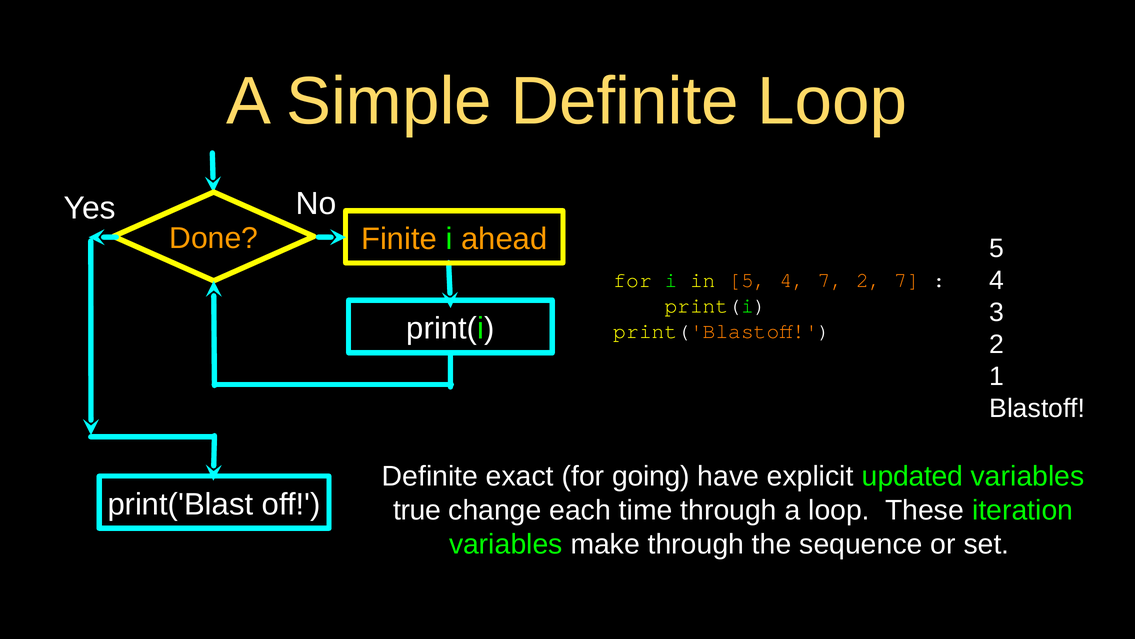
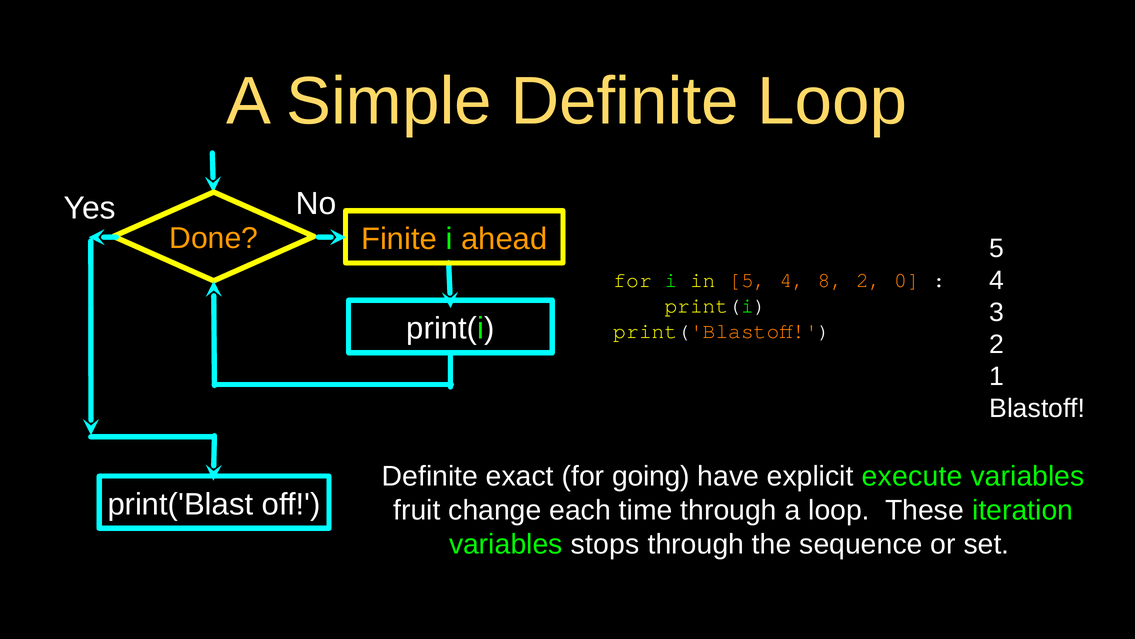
4 7: 7 -> 8
2 7: 7 -> 0
updated: updated -> execute
true: true -> fruit
make: make -> stops
